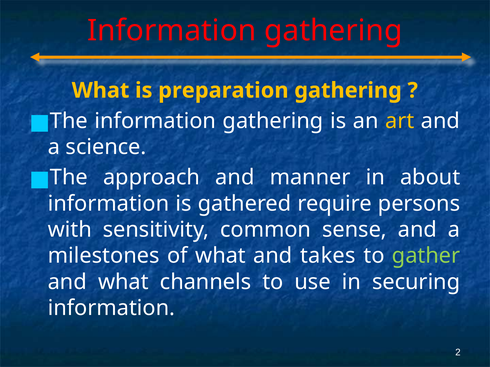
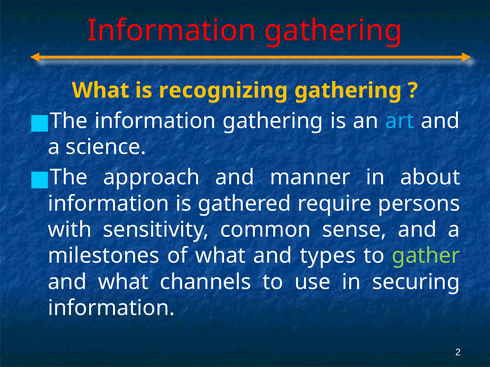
preparation: preparation -> recognizing
art colour: yellow -> light blue
takes: takes -> types
